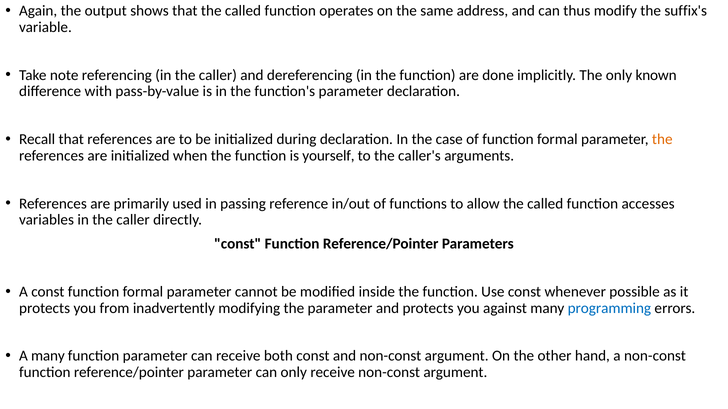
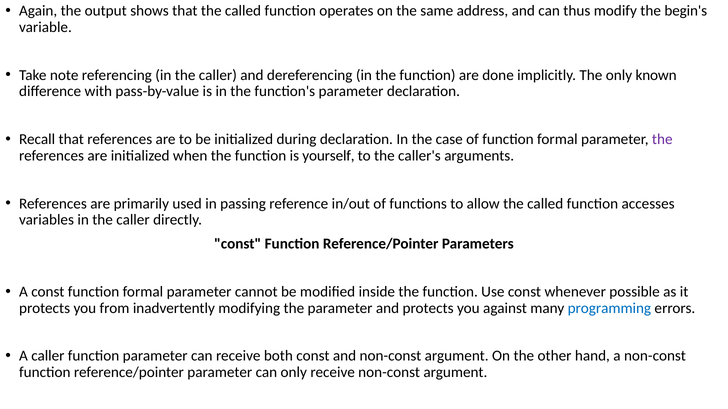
suffix's: suffix's -> begin's
the at (662, 139) colour: orange -> purple
A many: many -> caller
